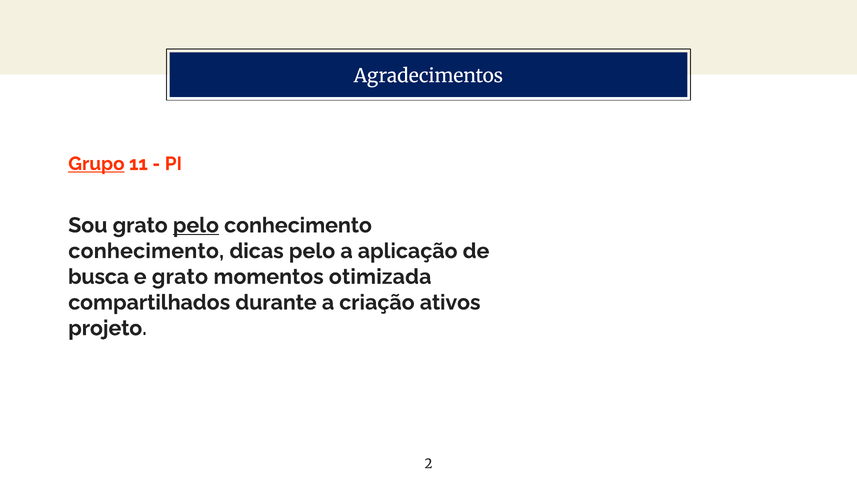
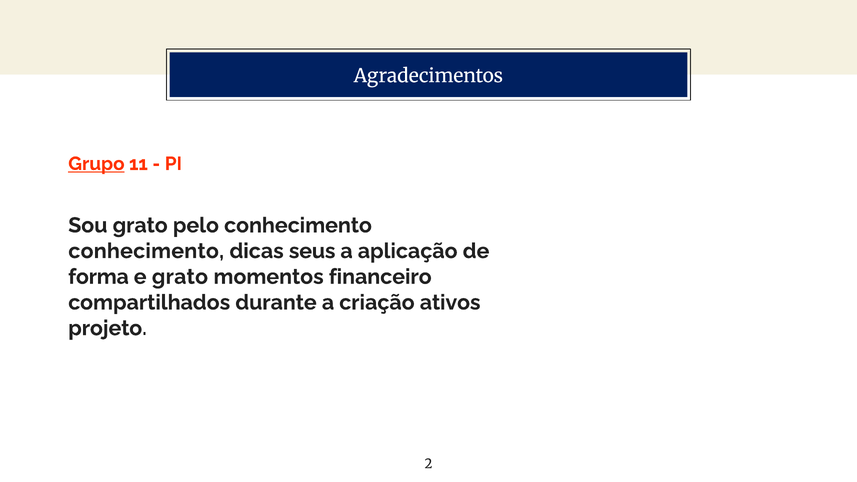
pelo at (196, 225) underline: present -> none
dicas pelo: pelo -> seus
busca: busca -> forma
otimizada: otimizada -> financeiro
